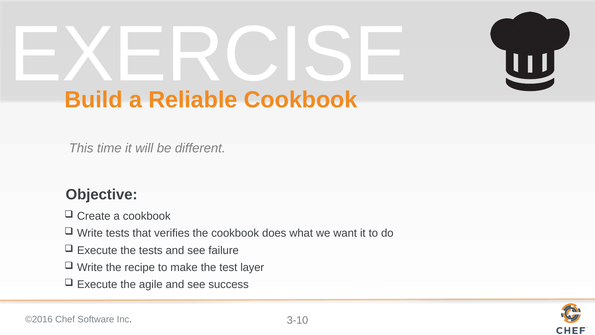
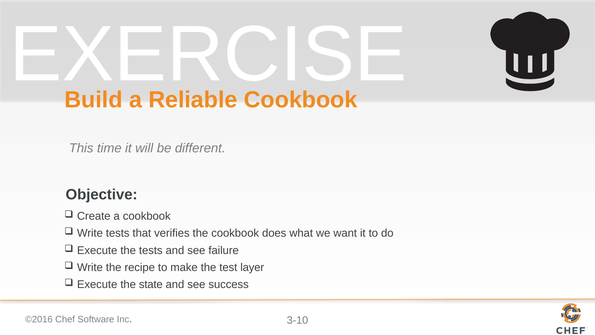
agile: agile -> state
